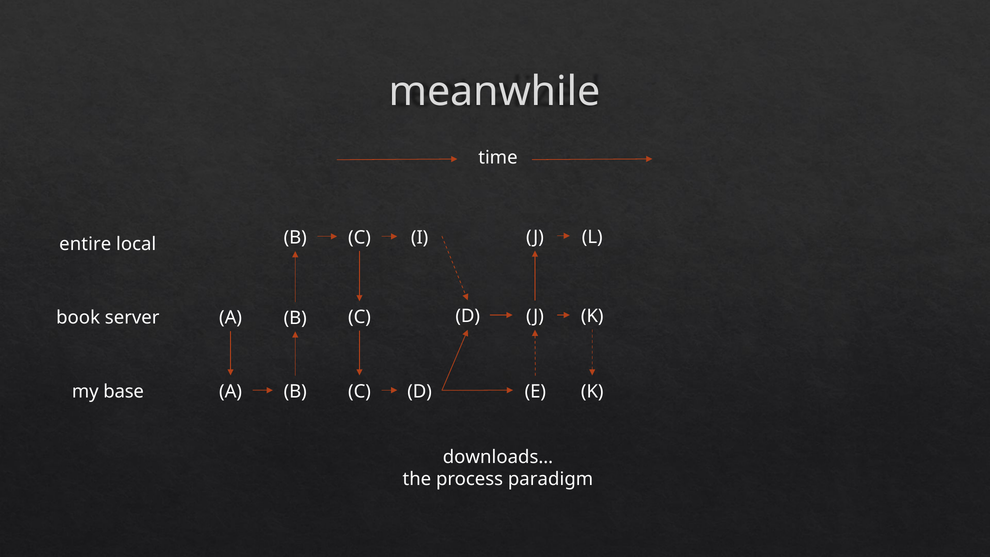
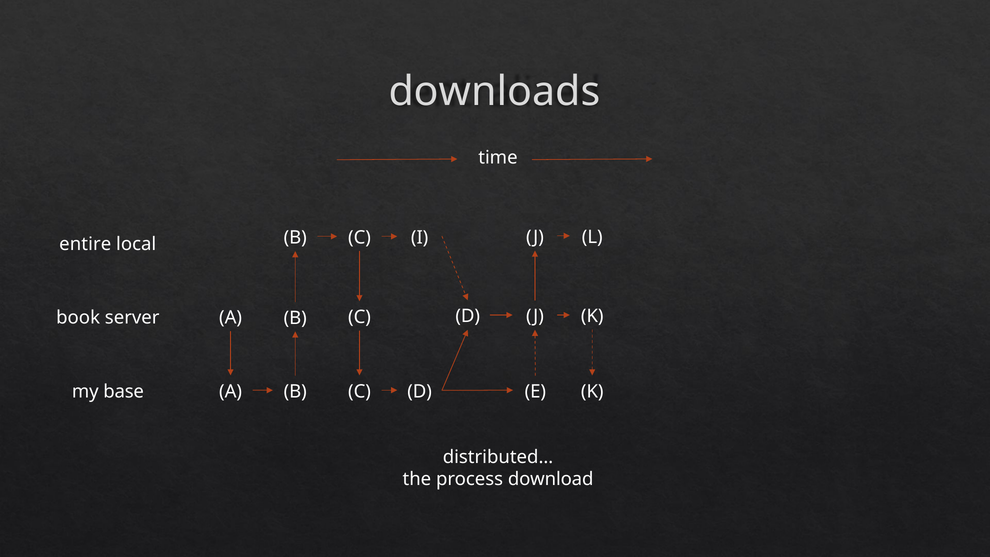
meanwhile: meanwhile -> downloads
downloads…: downloads… -> distributed…
paradigm: paradigm -> download
